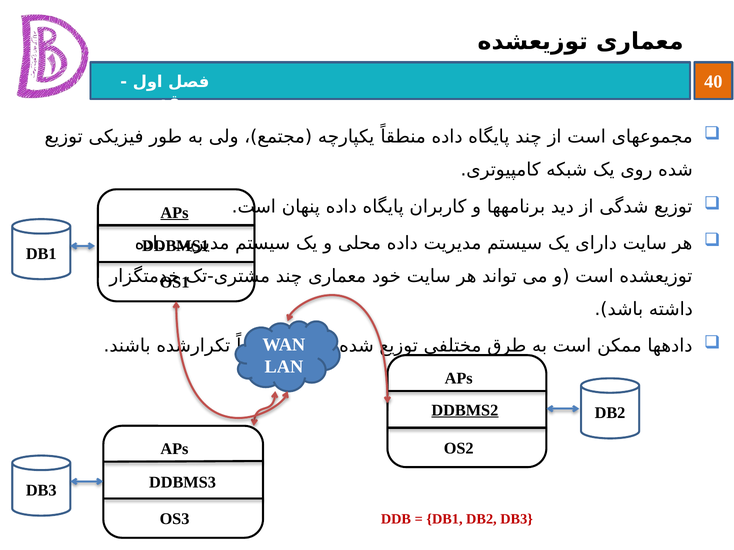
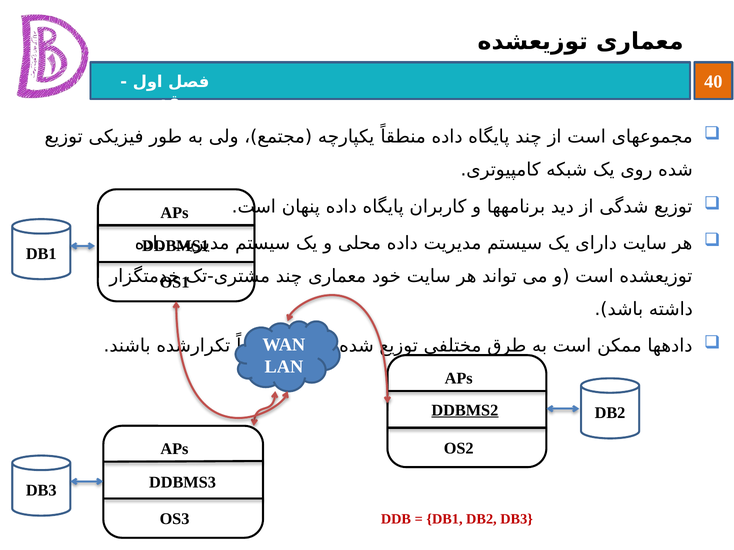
APs at (174, 213) underline: present -> none
